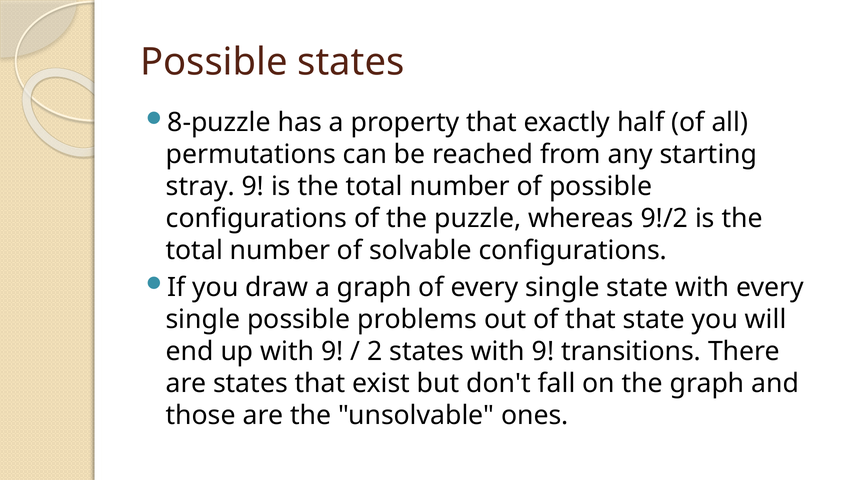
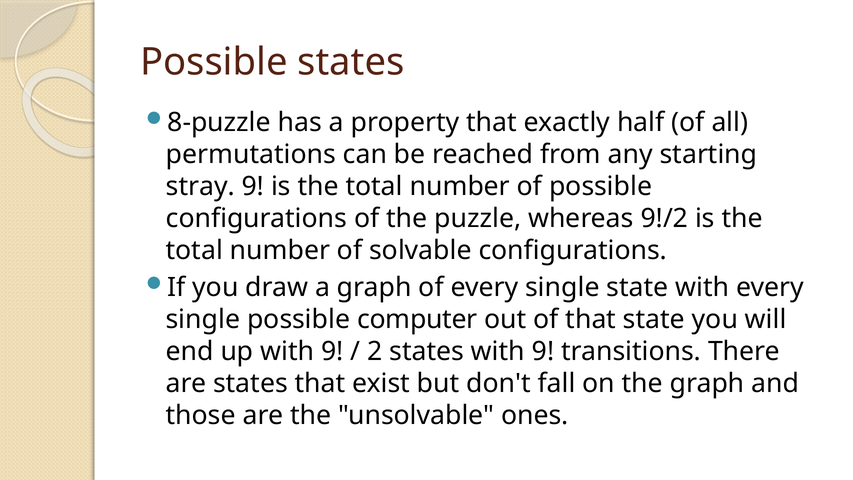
problems: problems -> computer
